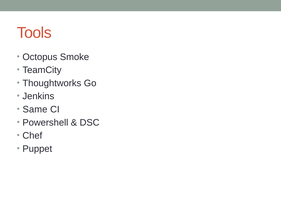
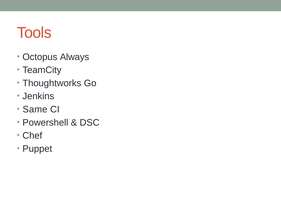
Smoke: Smoke -> Always
